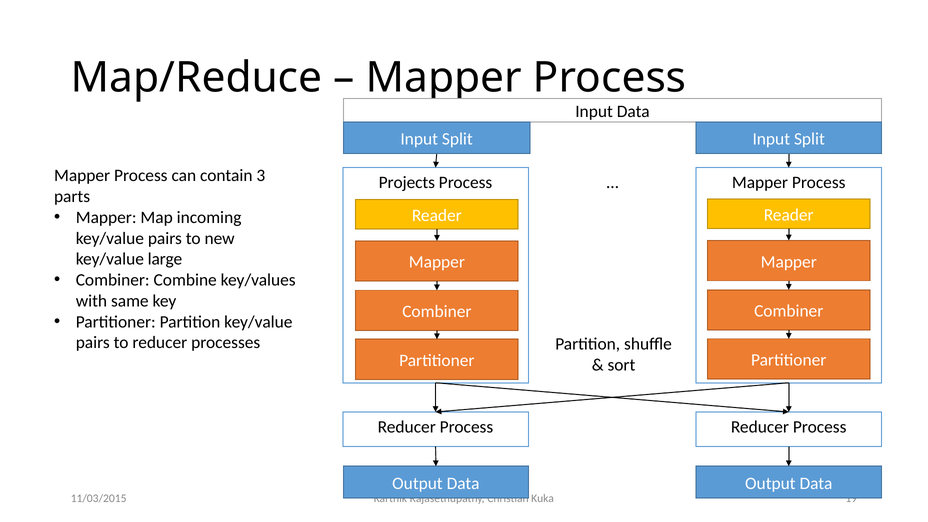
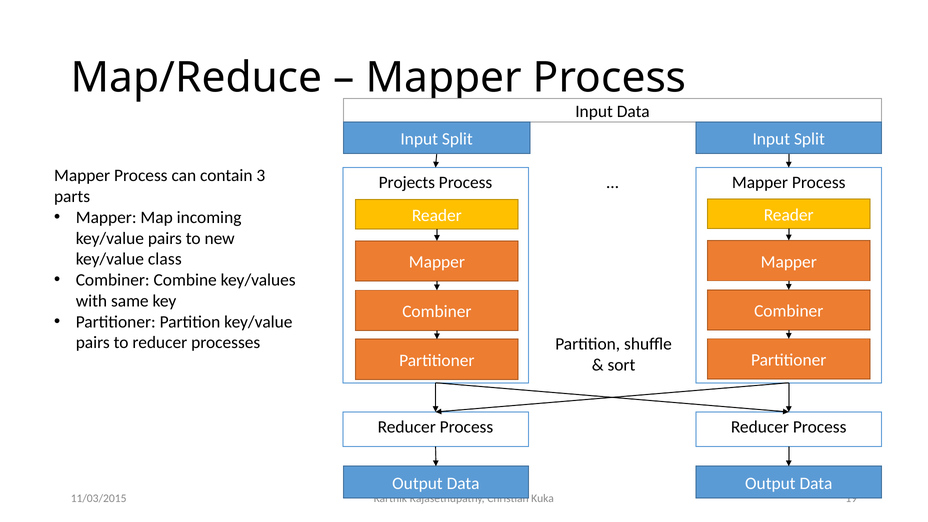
large: large -> class
